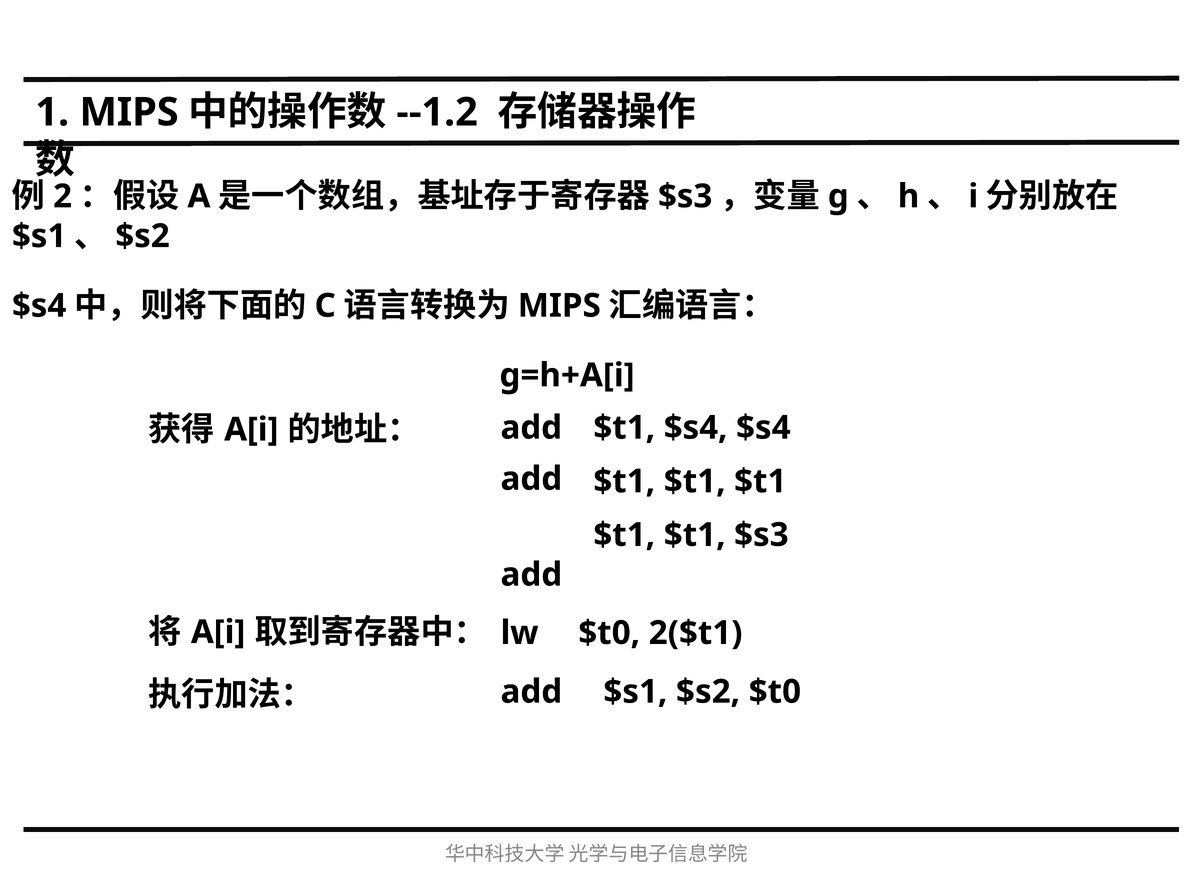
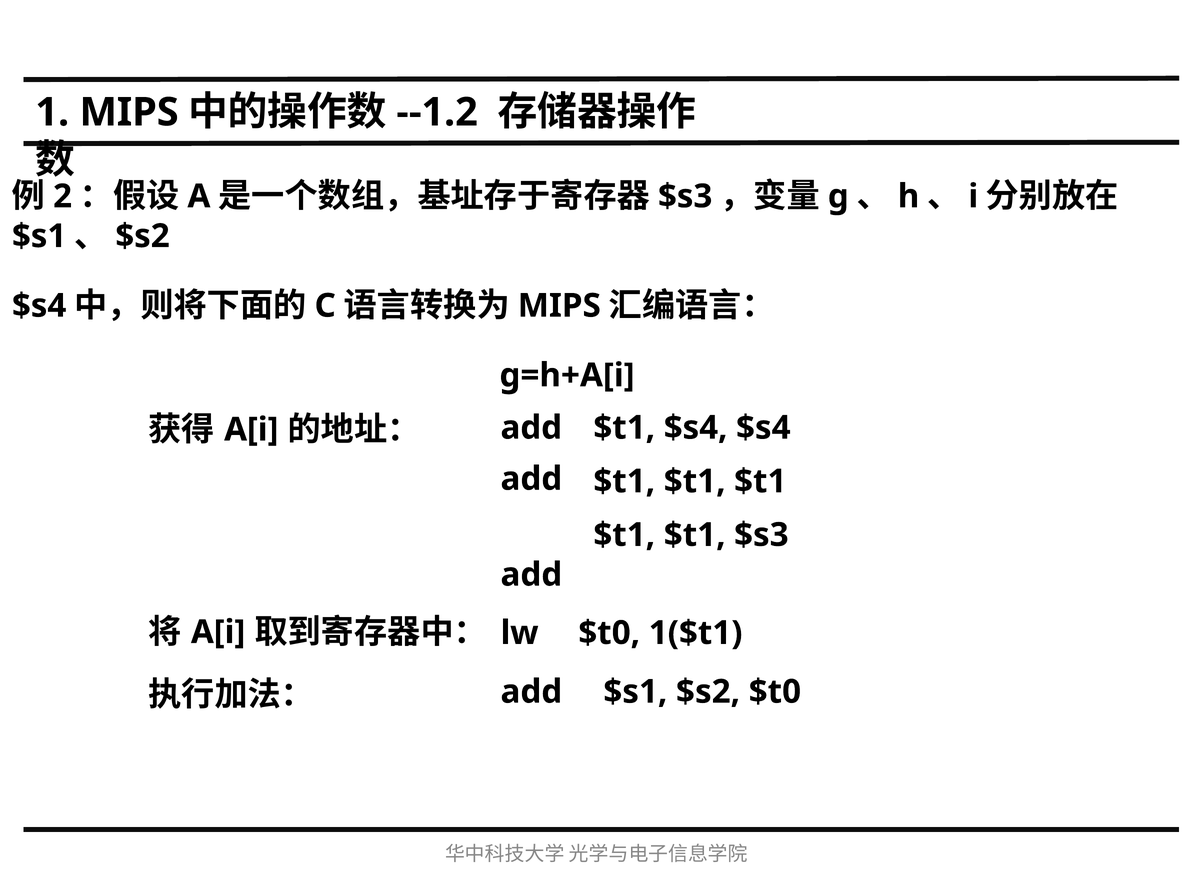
2($t1: 2($t1 -> 1($t1
